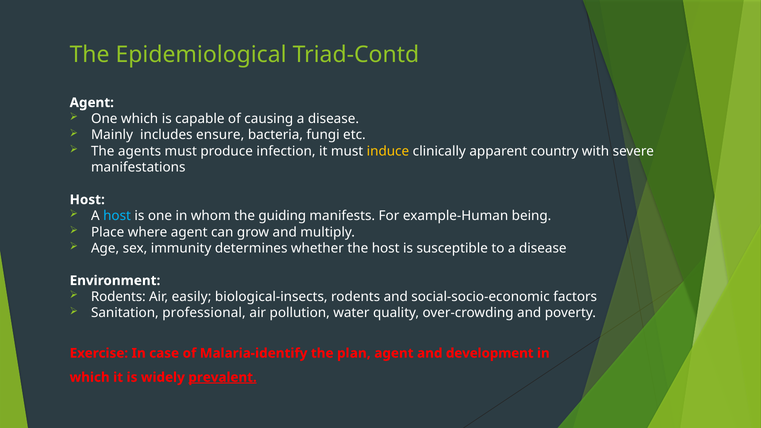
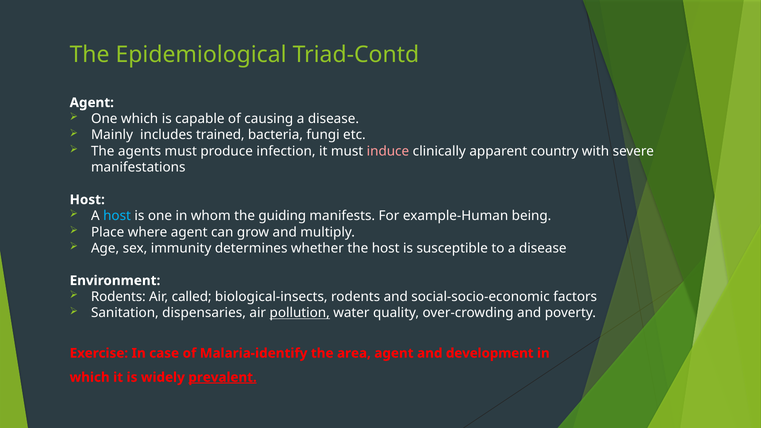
ensure: ensure -> trained
induce colour: yellow -> pink
easily: easily -> called
professional: professional -> dispensaries
pollution underline: none -> present
plan: plan -> area
